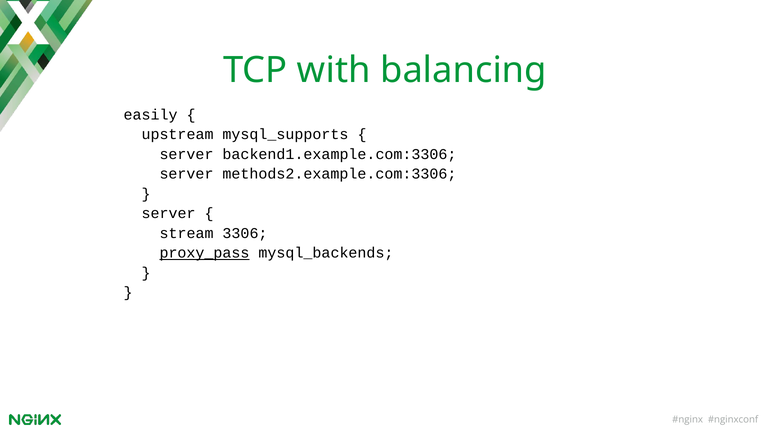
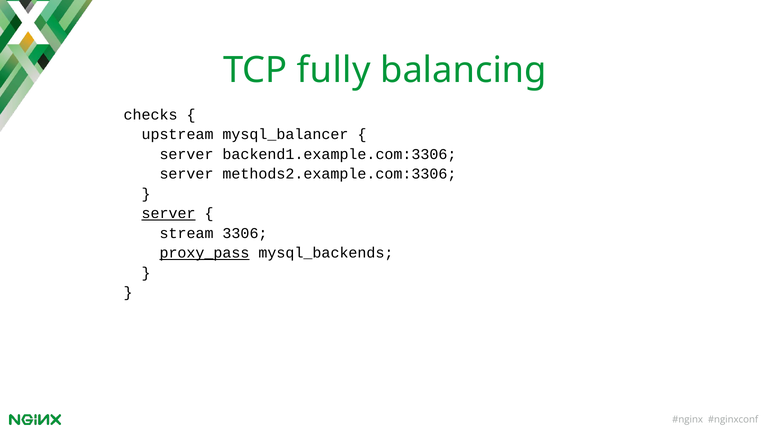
with: with -> fully
easily: easily -> checks
mysql_supports: mysql_supports -> mysql_balancer
server at (169, 214) underline: none -> present
